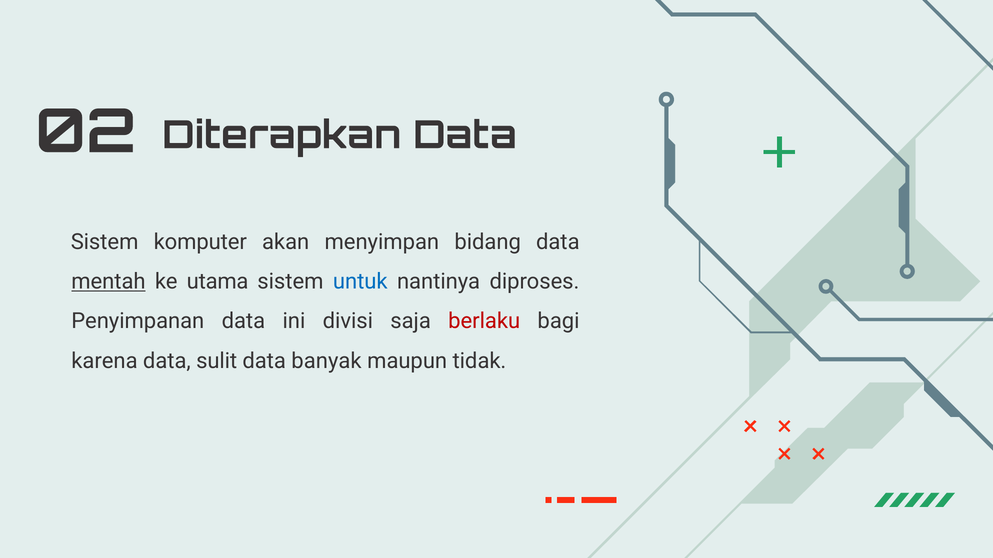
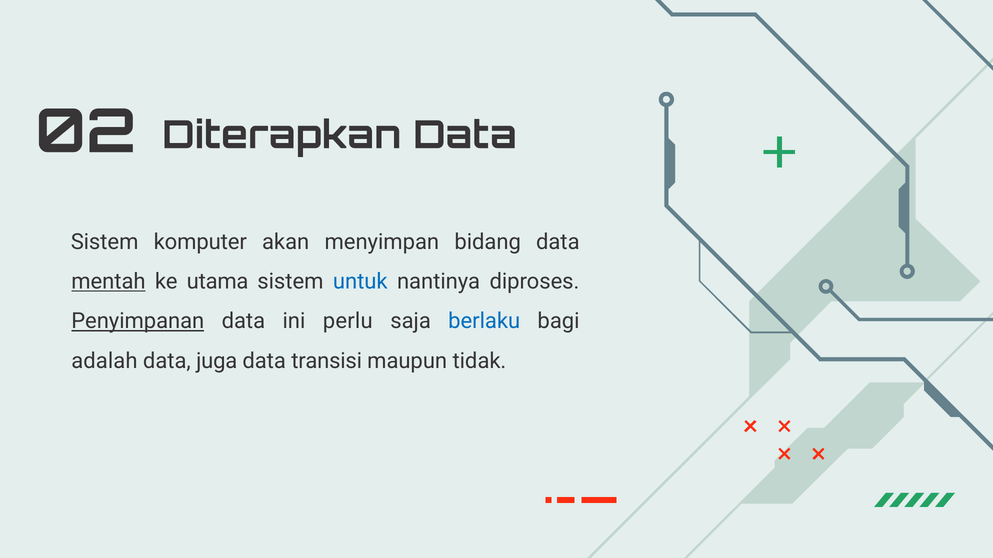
Penyimpanan underline: none -> present
divisi: divisi -> perlu
berlaku colour: red -> blue
karena: karena -> adalah
sulit: sulit -> juga
banyak: banyak -> transisi
